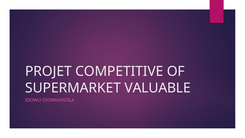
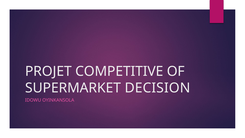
VALUABLE: VALUABLE -> DECISION
